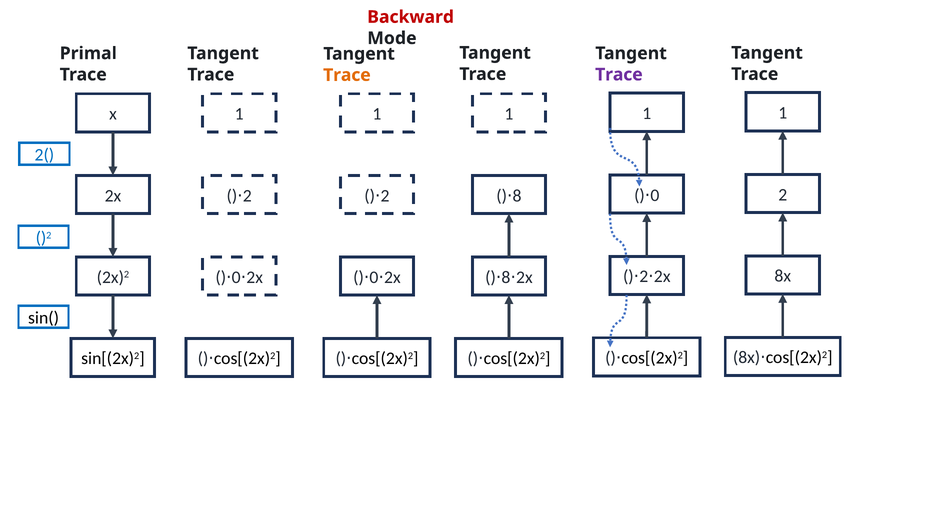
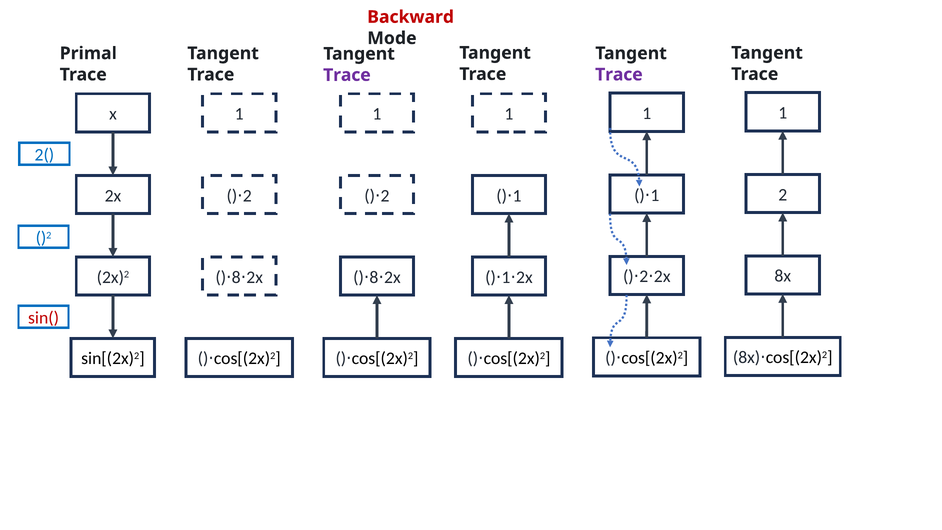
Trace at (347, 75) colour: orange -> purple
0 at (655, 195): 0 -> 1
8 at (517, 196): 8 -> 1
0 at (236, 277): 0 -> 8
0 at (374, 277): 0 -> 8
8 at (506, 277): 8 -> 1
sin( colour: black -> red
